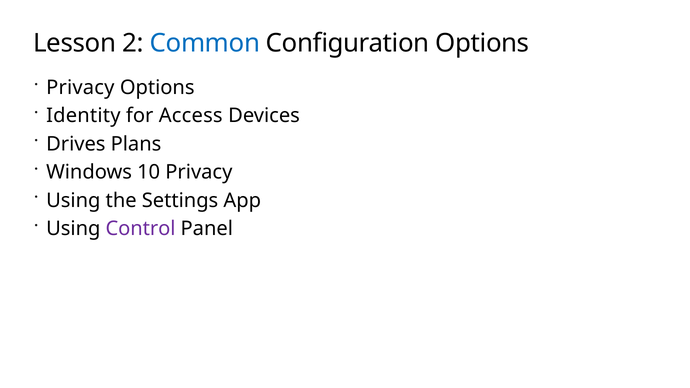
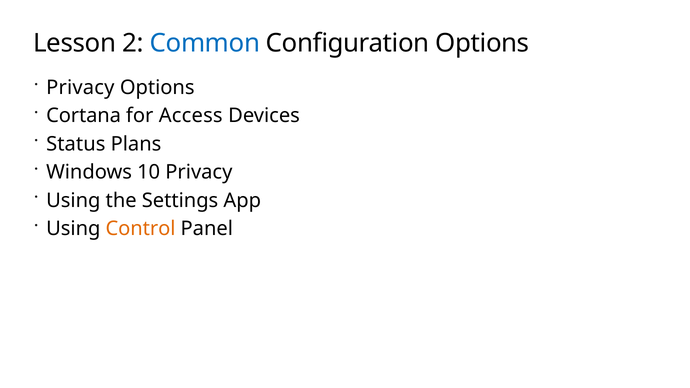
Identity: Identity -> Cortana
Drives: Drives -> Status
Control colour: purple -> orange
